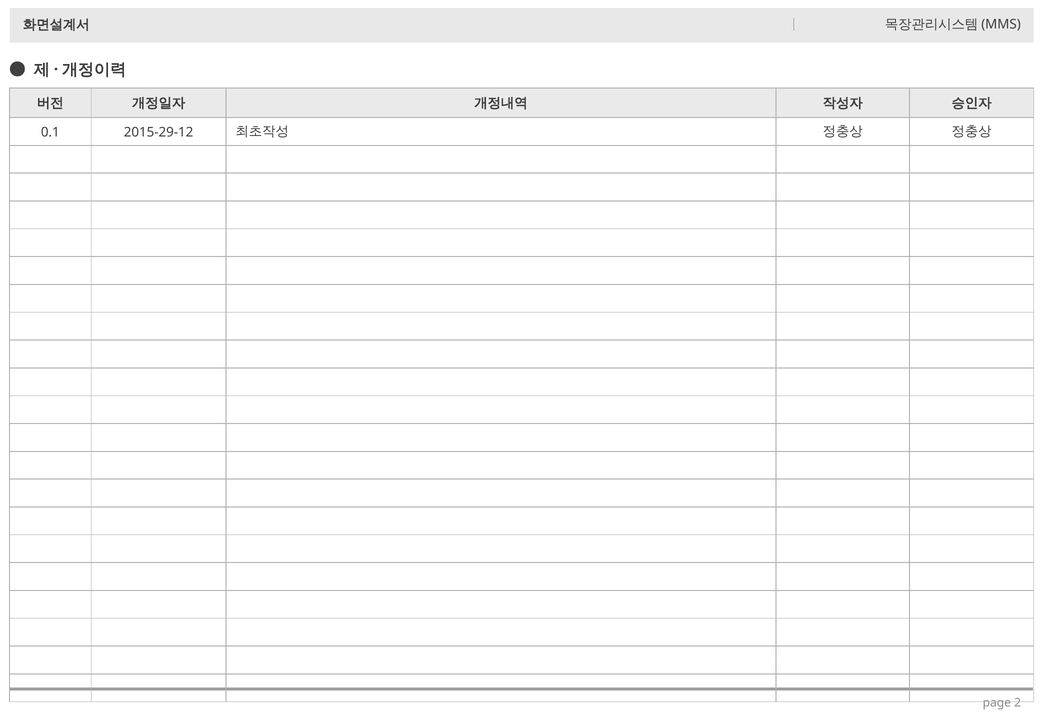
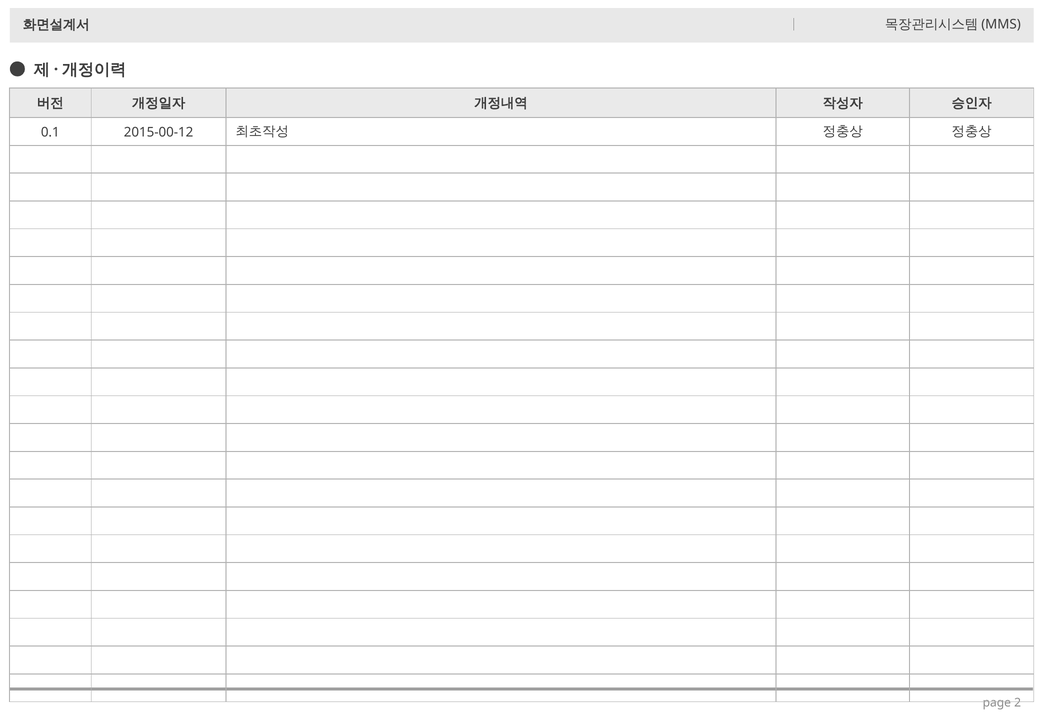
2015-29-12: 2015-29-12 -> 2015-00-12
